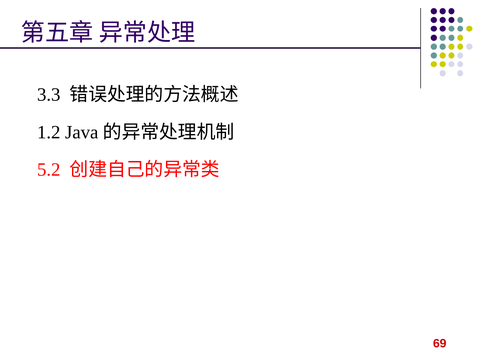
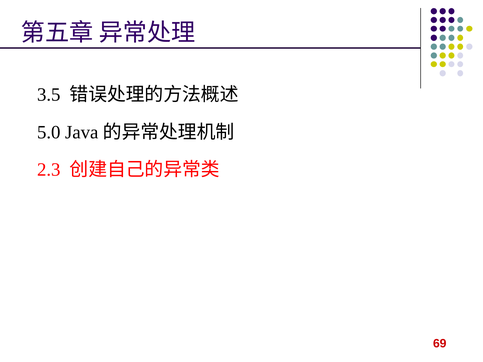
3.3: 3.3 -> 3.5
1.2: 1.2 -> 5.0
5.2: 5.2 -> 2.3
